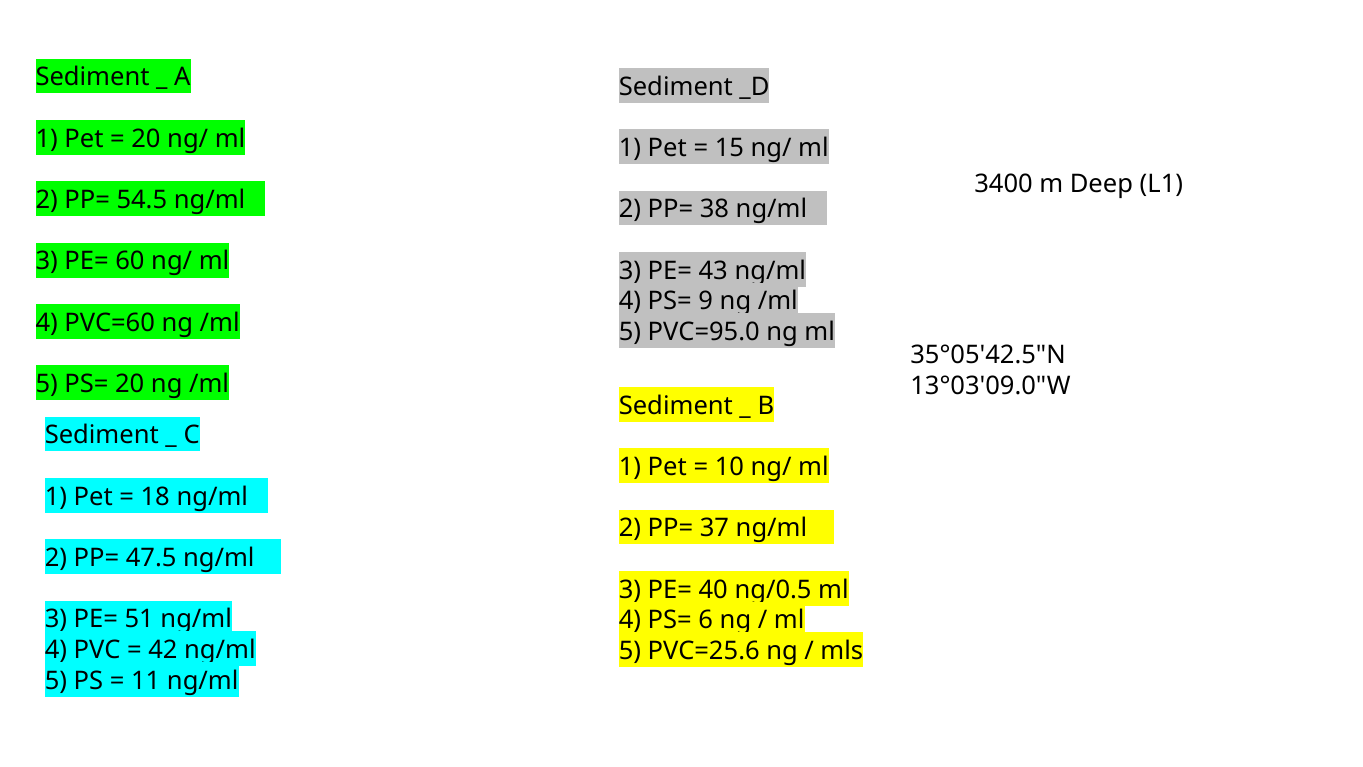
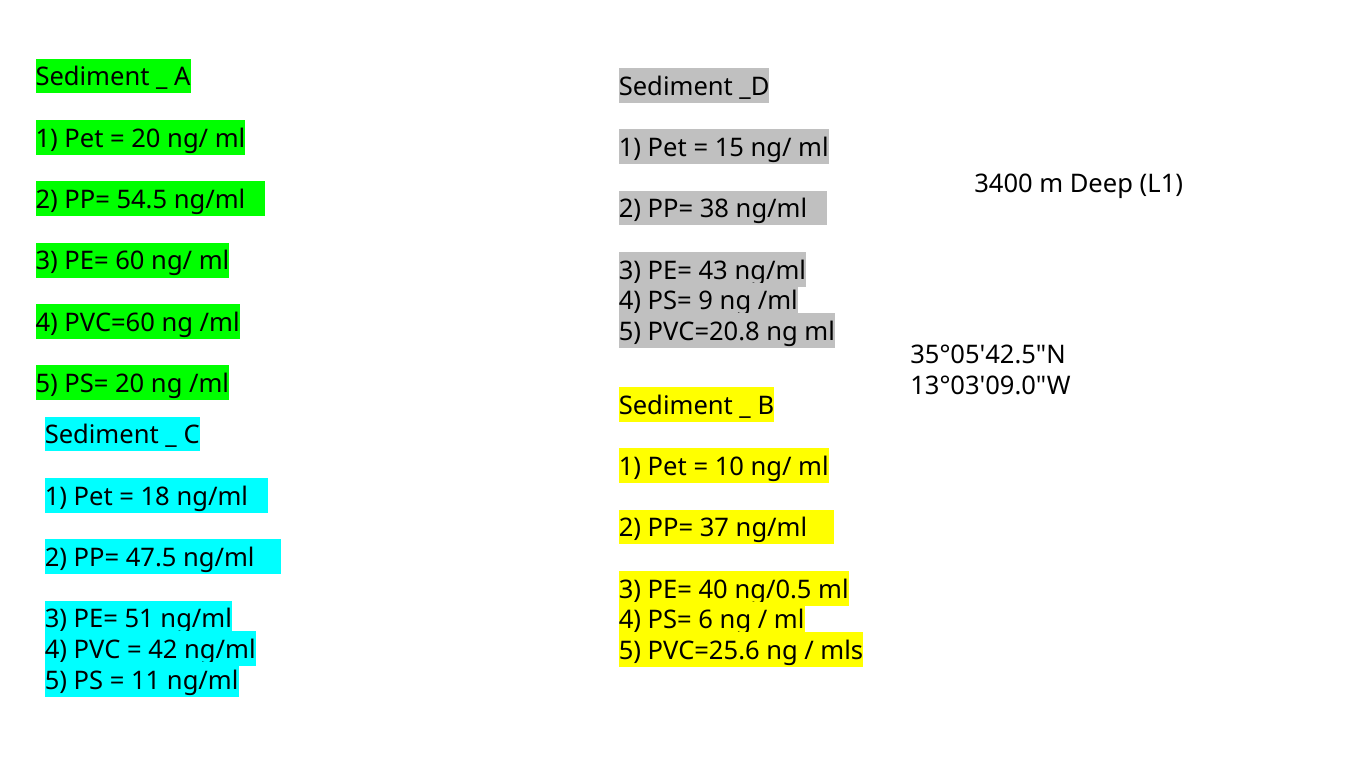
PVC=95.0: PVC=95.0 -> PVC=20.8
